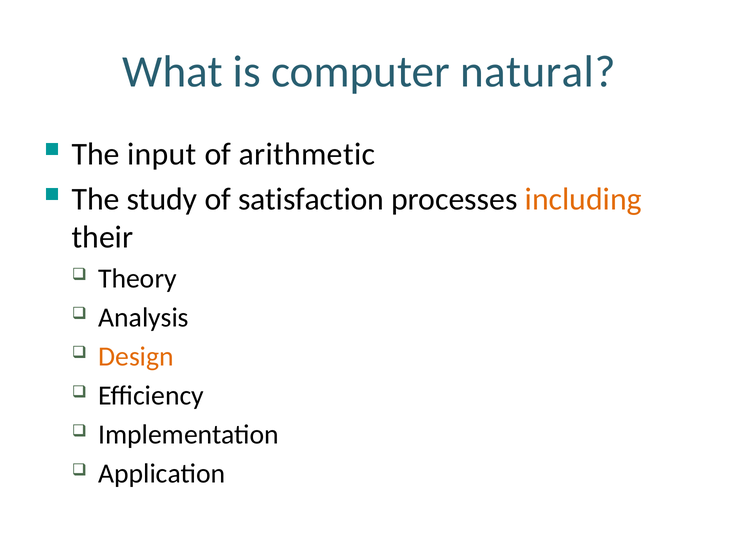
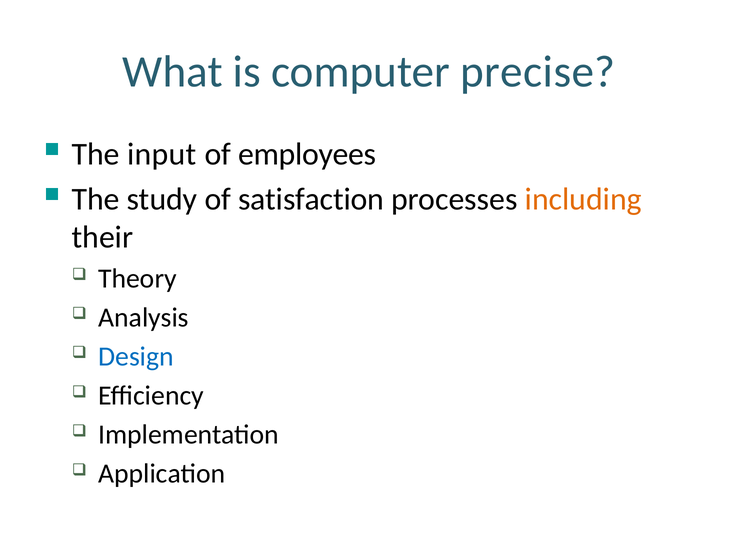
natural: natural -> precise
arithmetic: arithmetic -> employees
Design colour: orange -> blue
